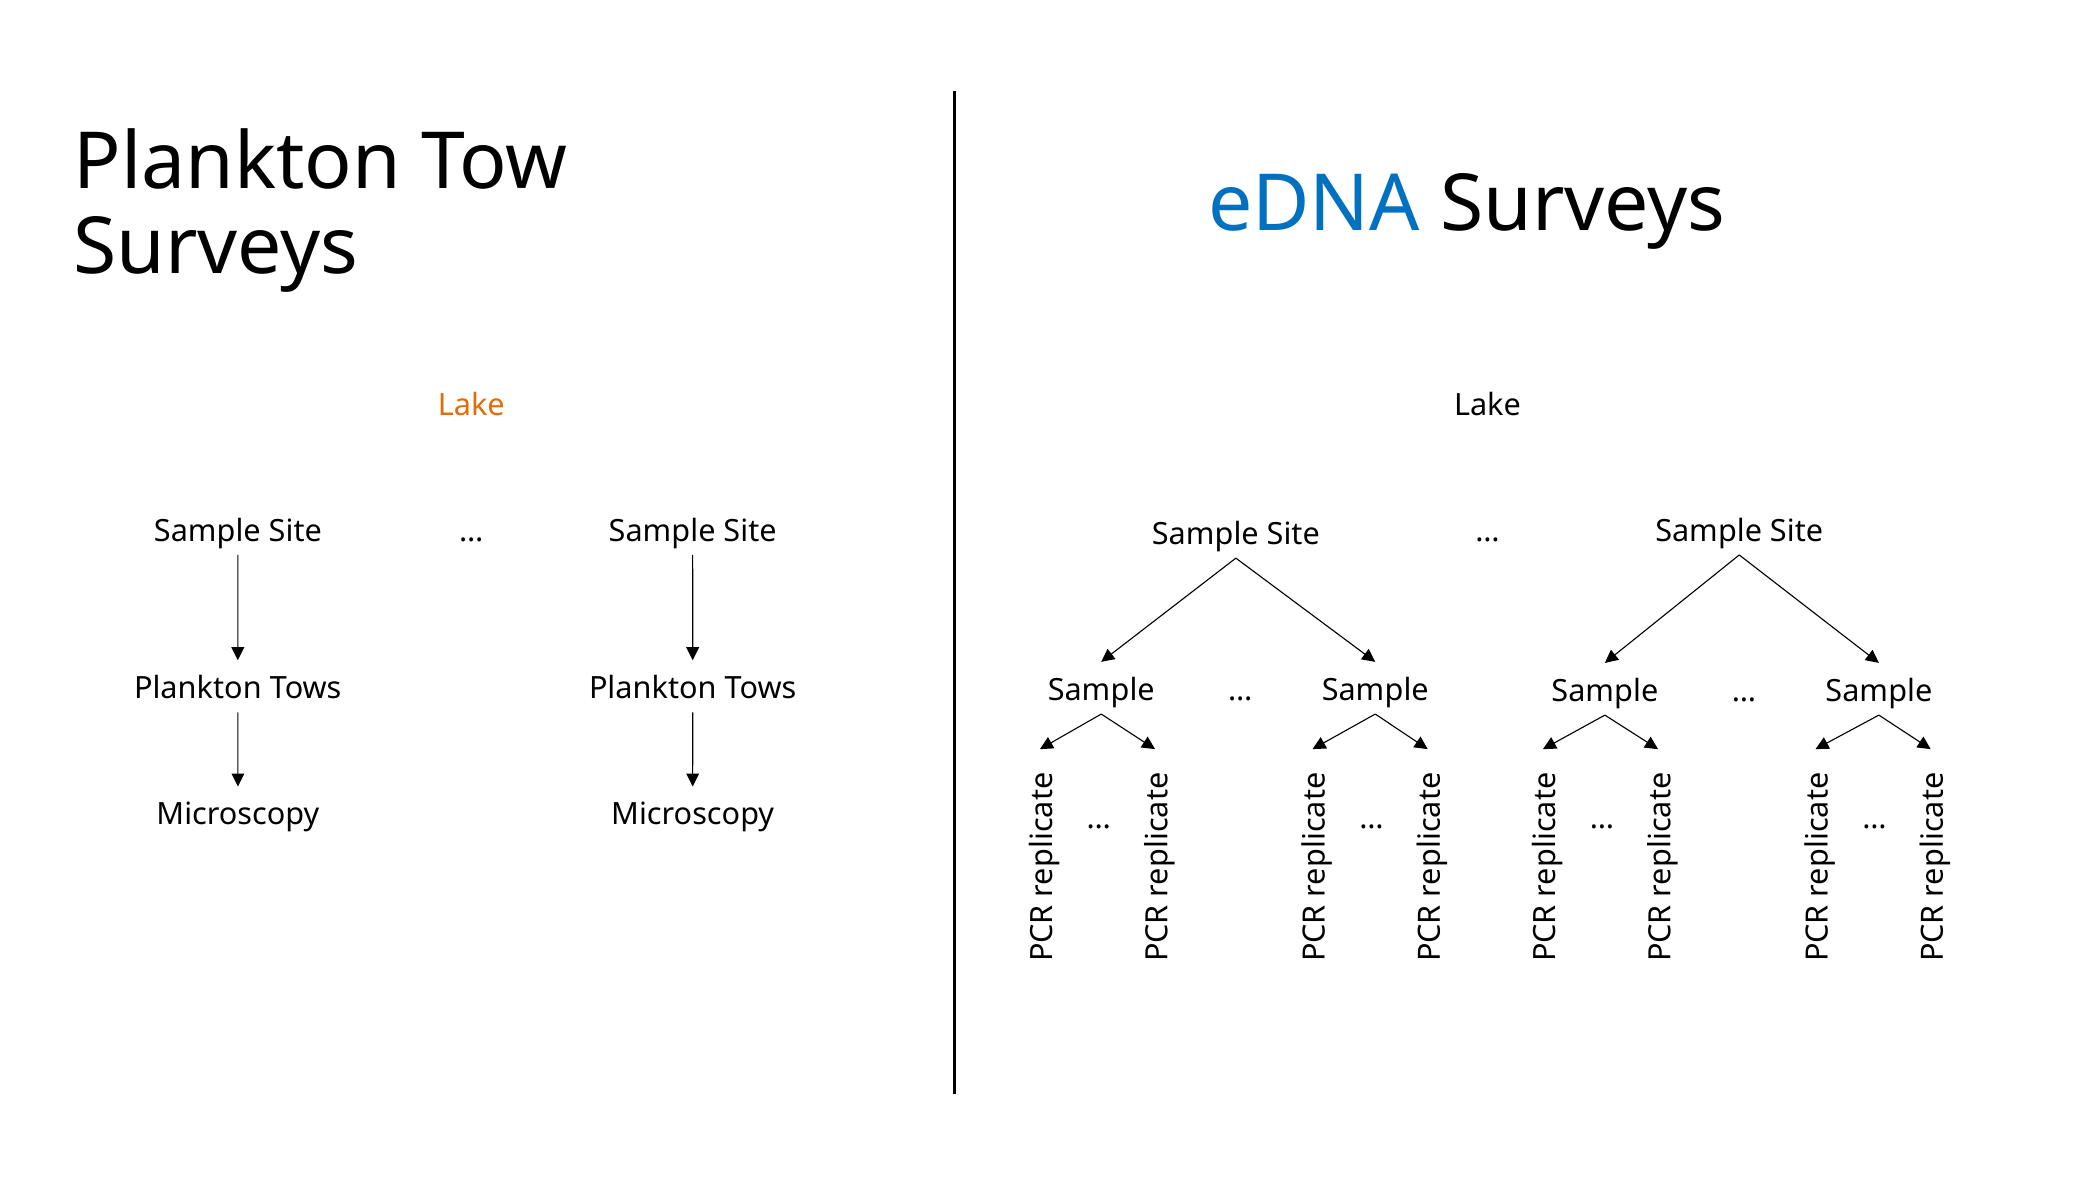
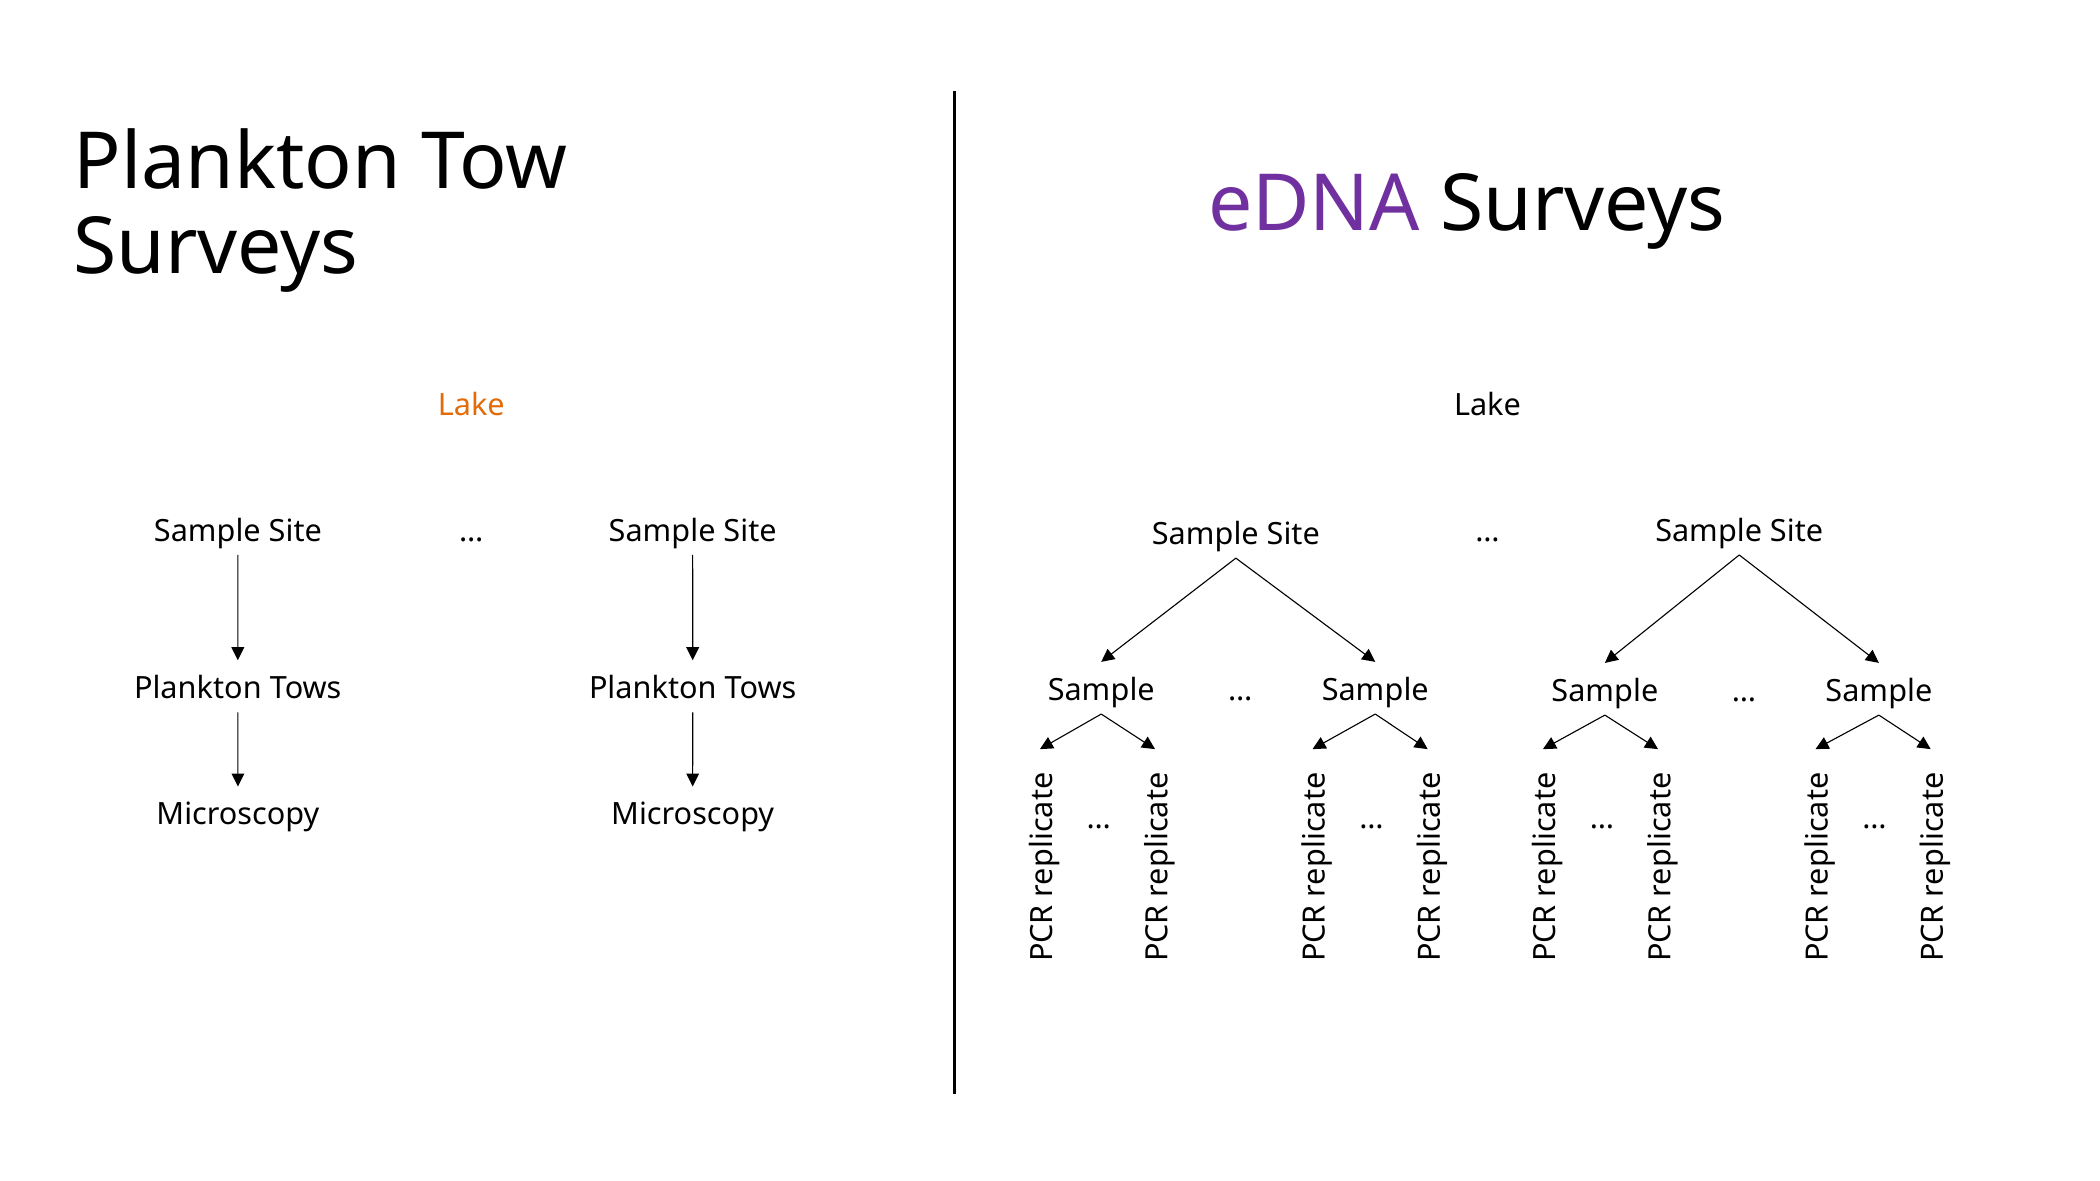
eDNA colour: blue -> purple
